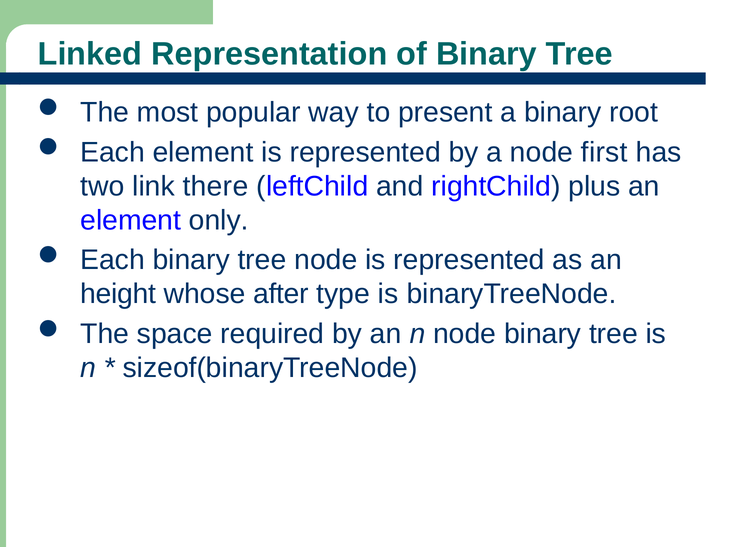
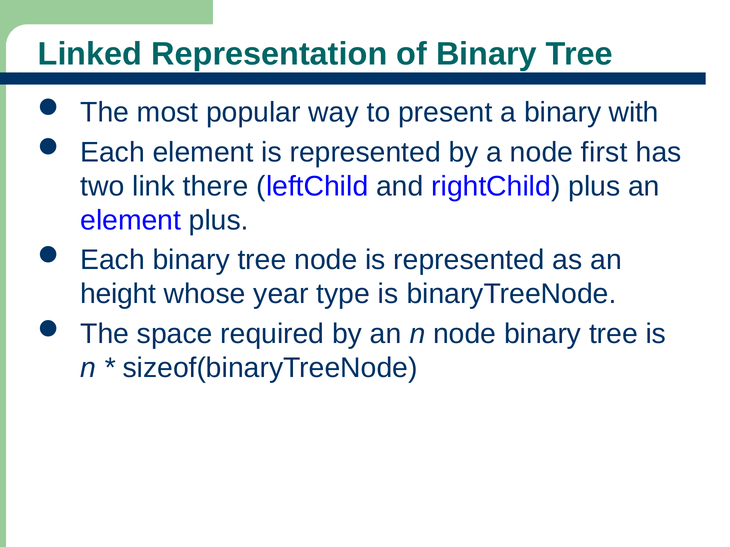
root: root -> with
element only: only -> plus
after: after -> year
